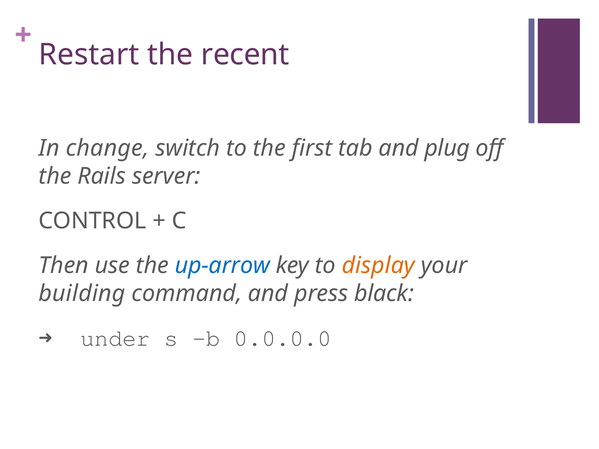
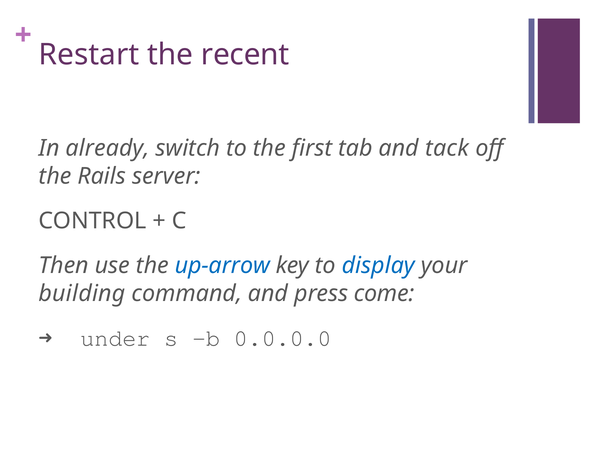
change: change -> already
plug: plug -> tack
display colour: orange -> blue
black: black -> come
